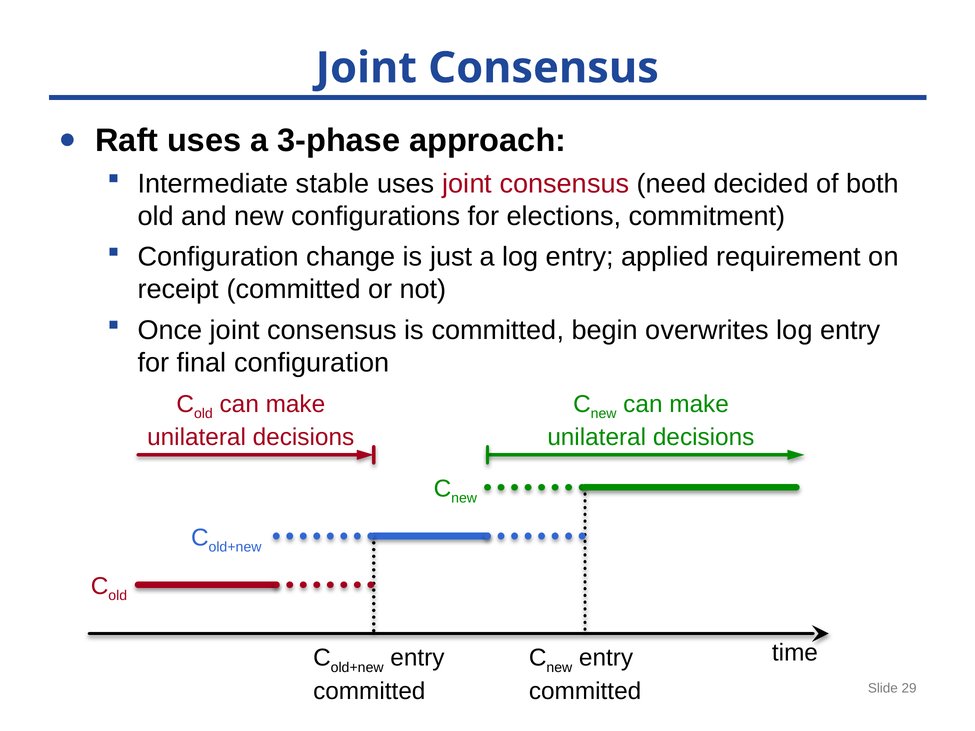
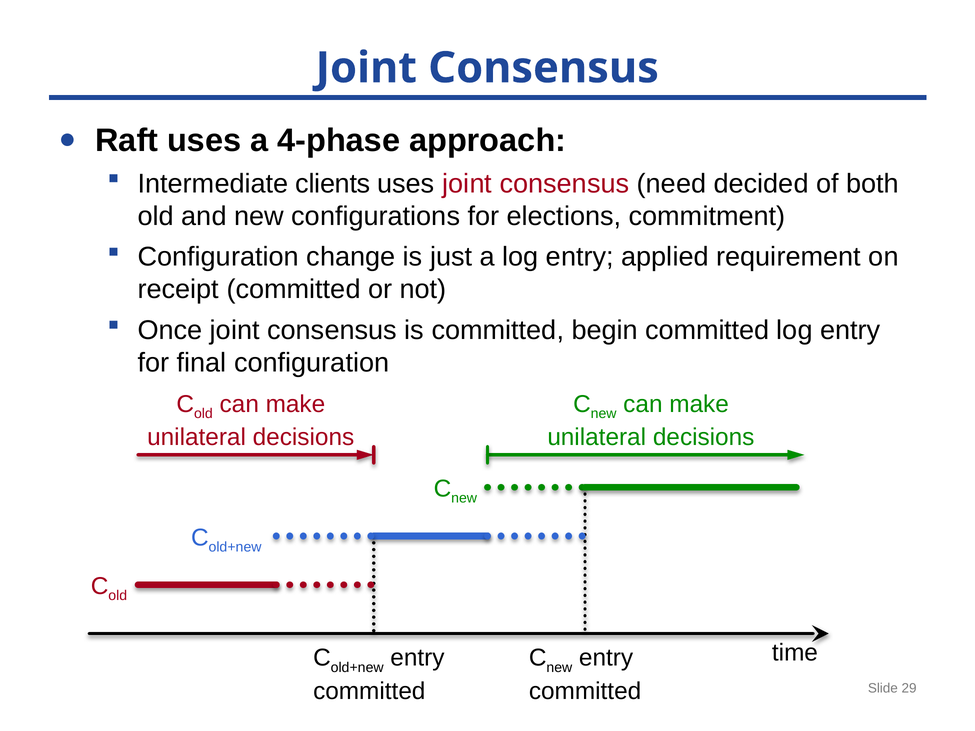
3-phase: 3-phase -> 4-phase
stable: stable -> clients
begin overwrites: overwrites -> committed
